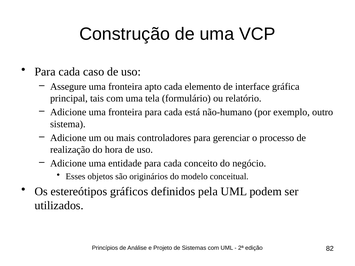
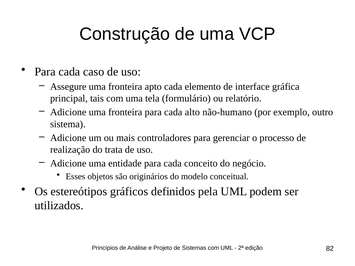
está: está -> alto
hora: hora -> trata
